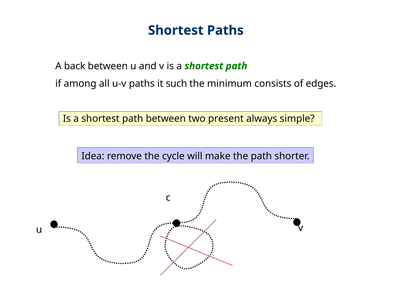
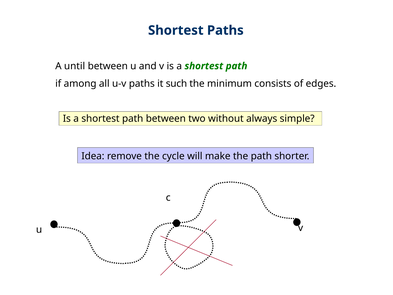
back: back -> until
present: present -> without
